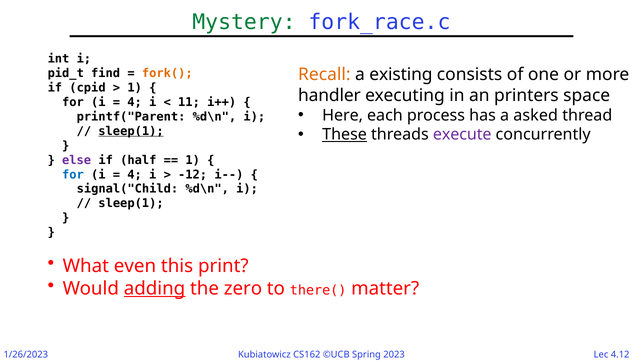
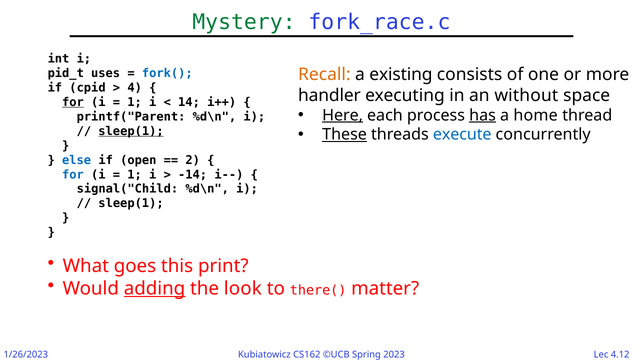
find: find -> uses
fork( colour: orange -> blue
1 at (135, 88): 1 -> 4
printers: printers -> without
for at (73, 102) underline: none -> present
4 at (135, 102): 4 -> 1
11: 11 -> 14
Here underline: none -> present
has underline: none -> present
asked: asked -> home
execute colour: purple -> blue
else colour: purple -> blue
half: half -> open
1 at (193, 160): 1 -> 2
4 at (135, 174): 4 -> 1
-12: -12 -> -14
even: even -> goes
zero: zero -> look
